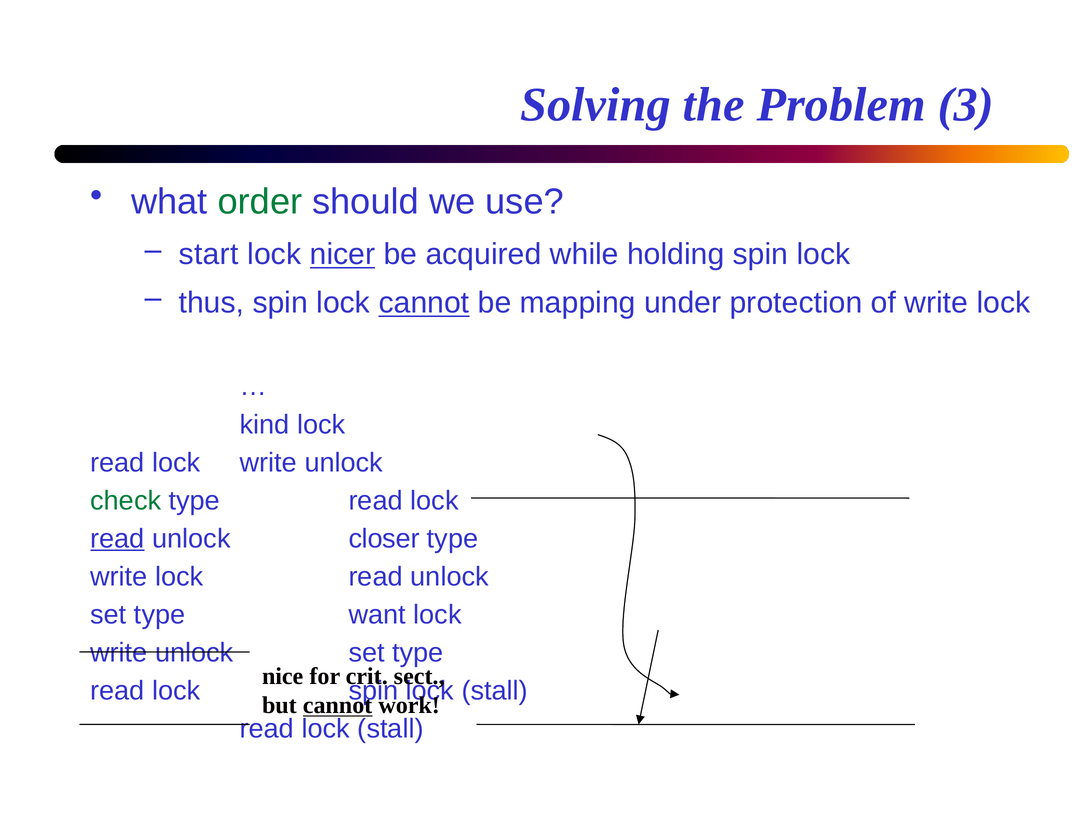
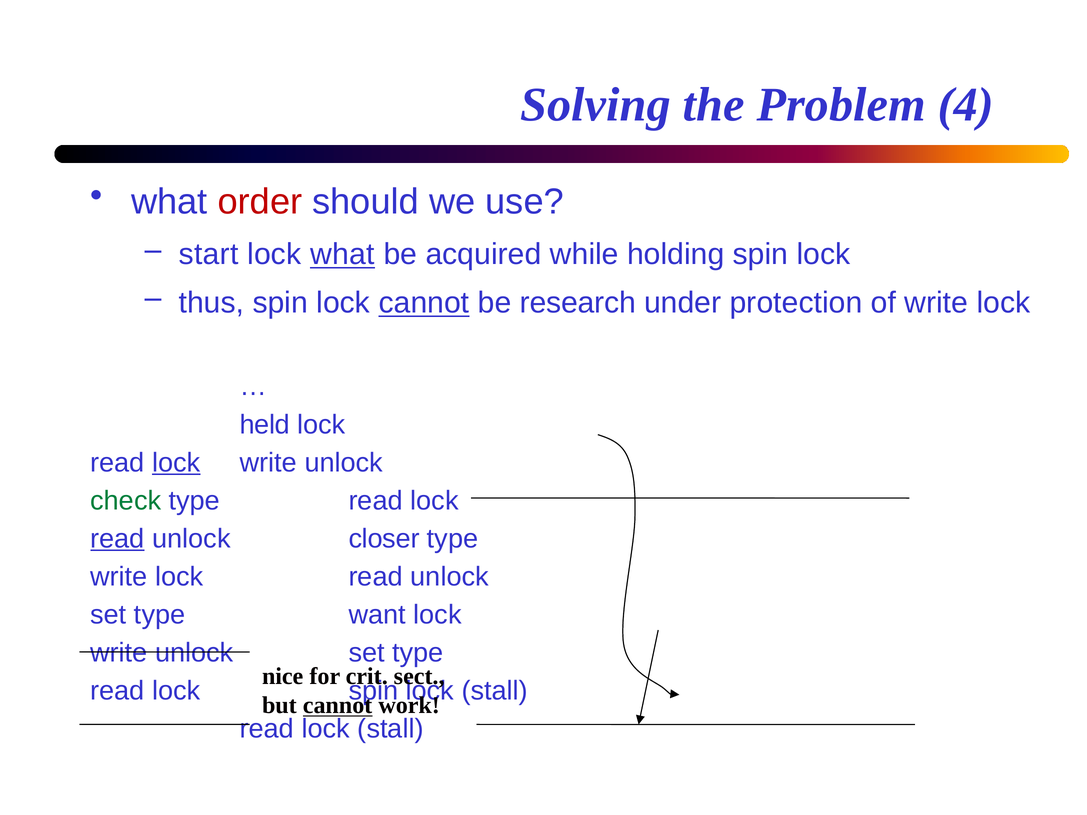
3: 3 -> 4
order colour: green -> red
lock nicer: nicer -> what
mapping: mapping -> research
kind: kind -> held
lock at (176, 463) underline: none -> present
